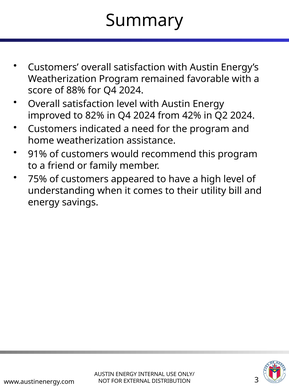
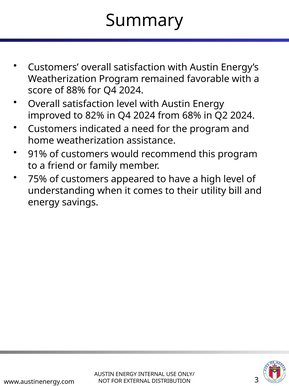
42%: 42% -> 68%
